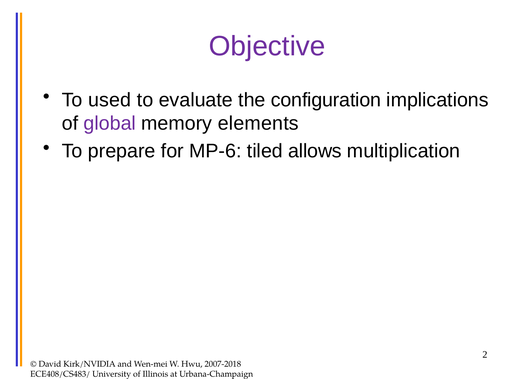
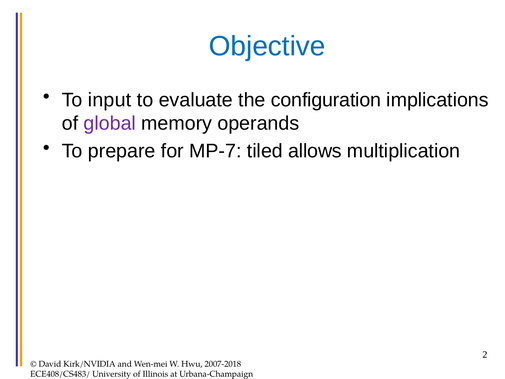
Objective colour: purple -> blue
used: used -> input
elements: elements -> operands
MP-6: MP-6 -> MP-7
